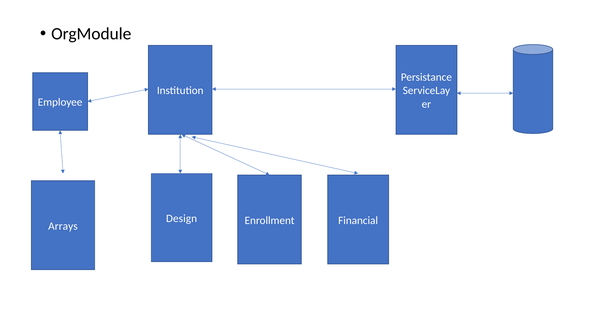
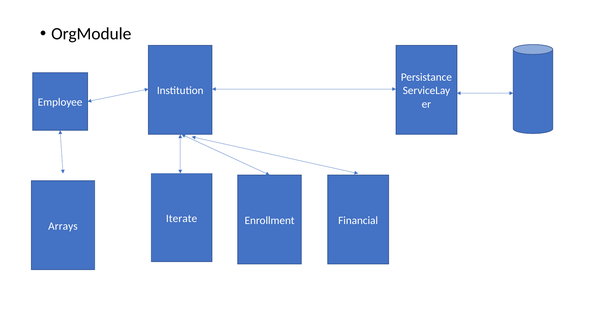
Design: Design -> Iterate
